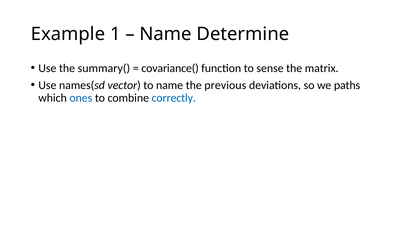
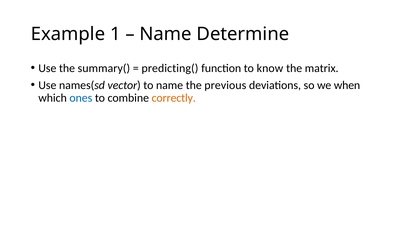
covariance(: covariance( -> predicting(
sense: sense -> know
paths: paths -> when
correctly colour: blue -> orange
